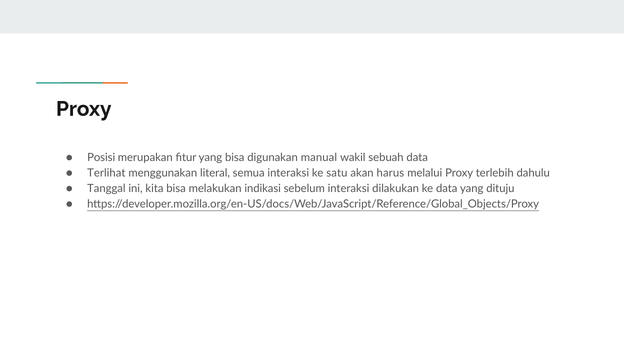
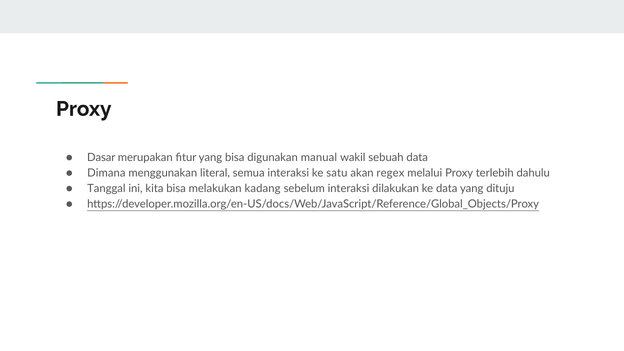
Posisi: Posisi -> Dasar
Terlihat: Terlihat -> Dimana
harus: harus -> regex
indikasi: indikasi -> kadang
